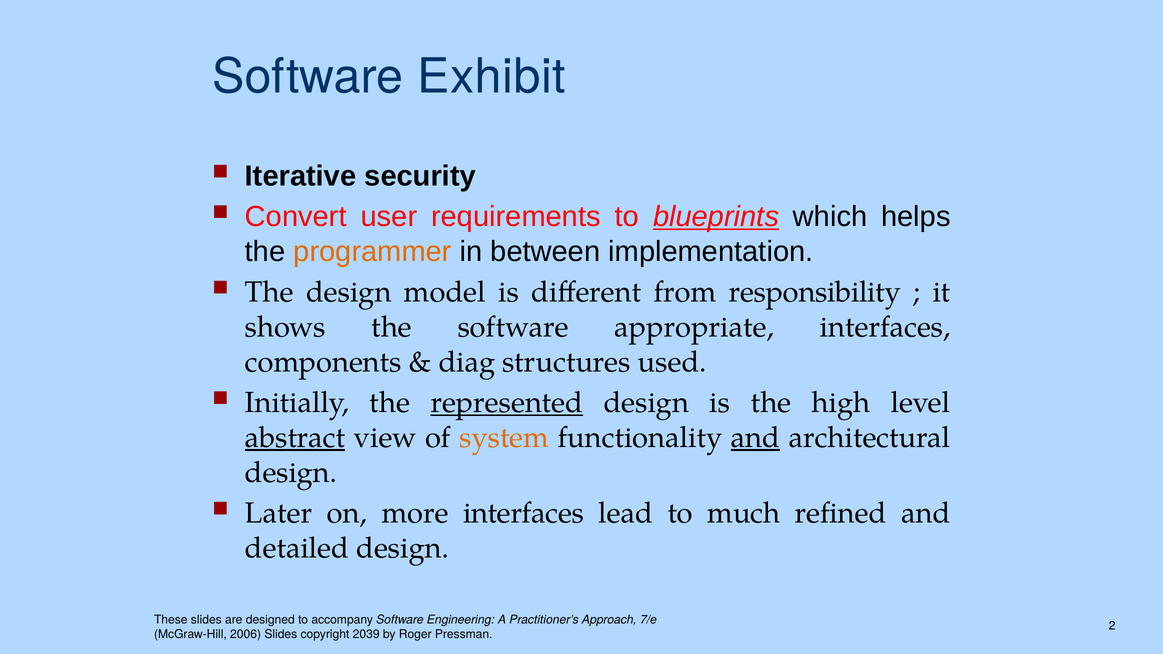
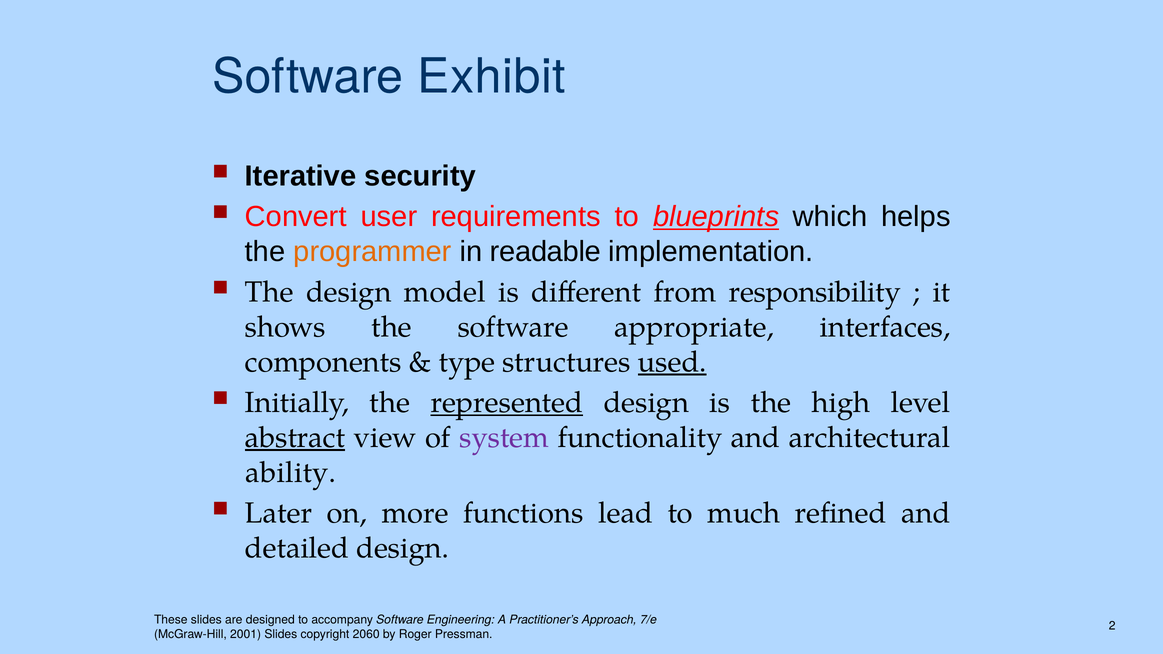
between: between -> readable
diag: diag -> type
used underline: none -> present
system colour: orange -> purple
and at (756, 438) underline: present -> none
design at (291, 473): design -> ability
more interfaces: interfaces -> functions
2006: 2006 -> 2001
2039: 2039 -> 2060
